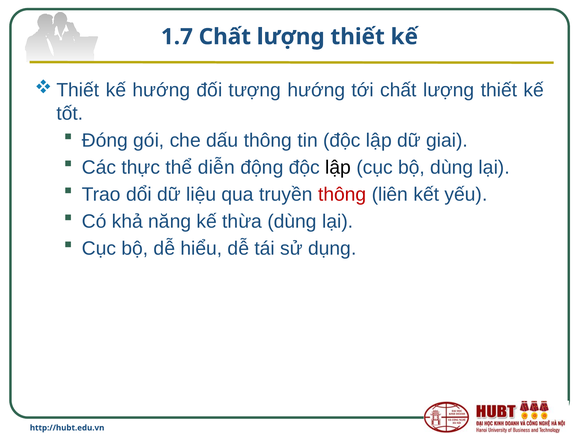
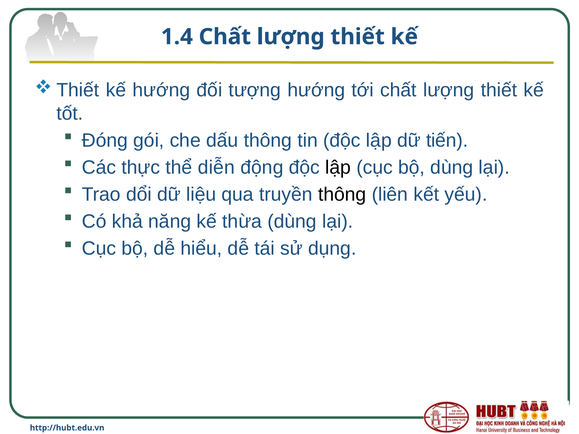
1.7: 1.7 -> 1.4
giai: giai -> tiến
thông at (342, 195) colour: red -> black
